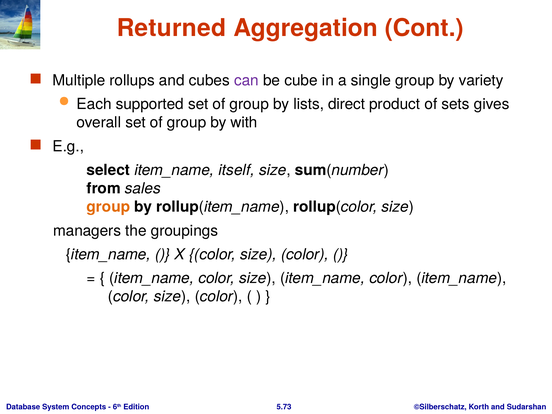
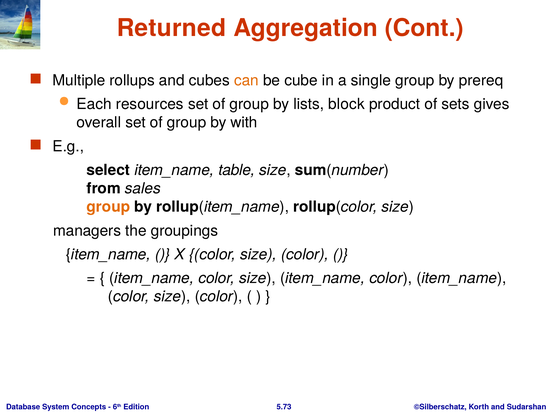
can colour: purple -> orange
variety: variety -> prereq
supported: supported -> resources
direct: direct -> block
itself: itself -> table
